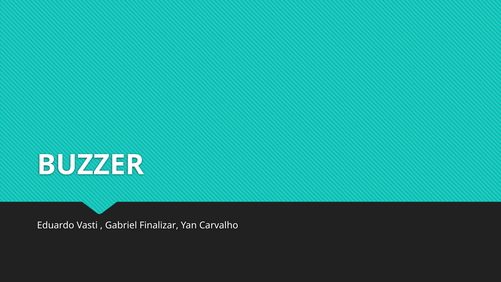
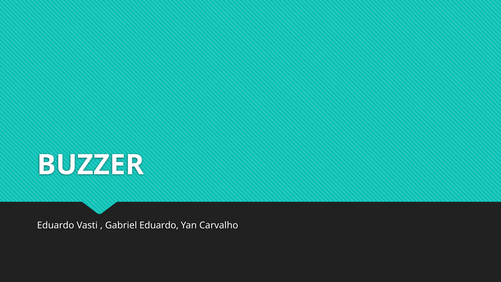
Gabriel Finalizar: Finalizar -> Eduardo
